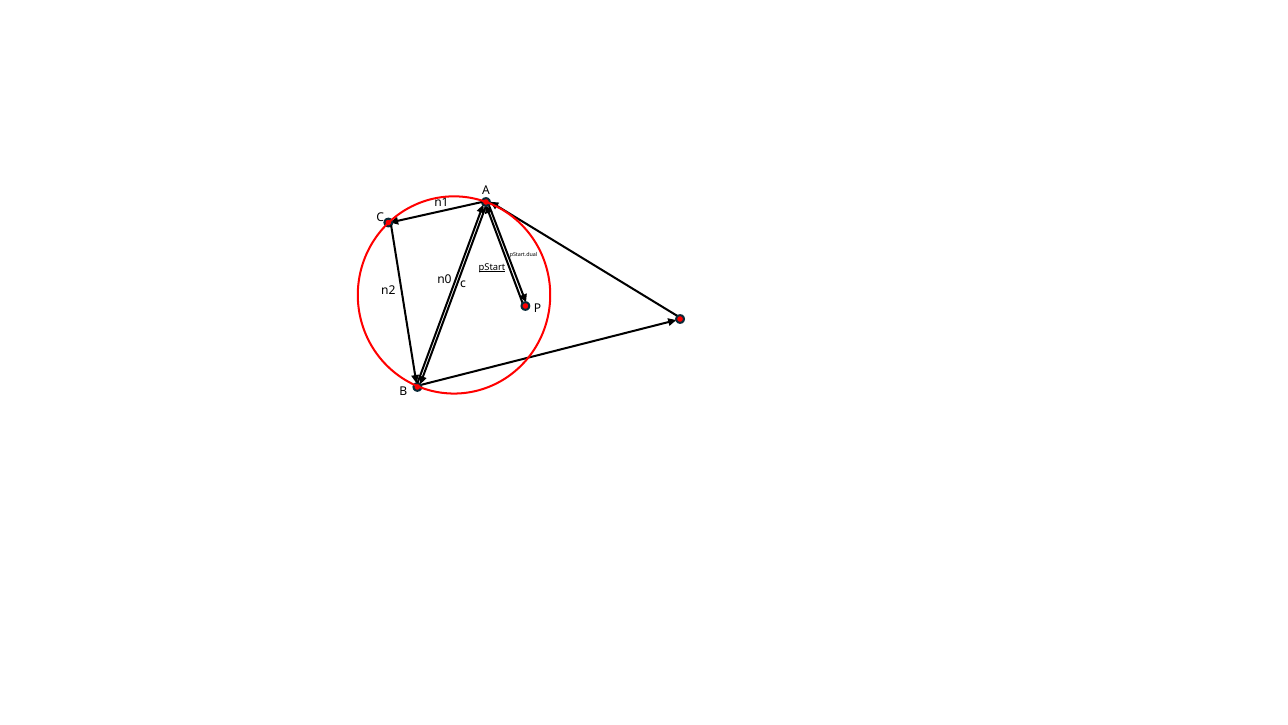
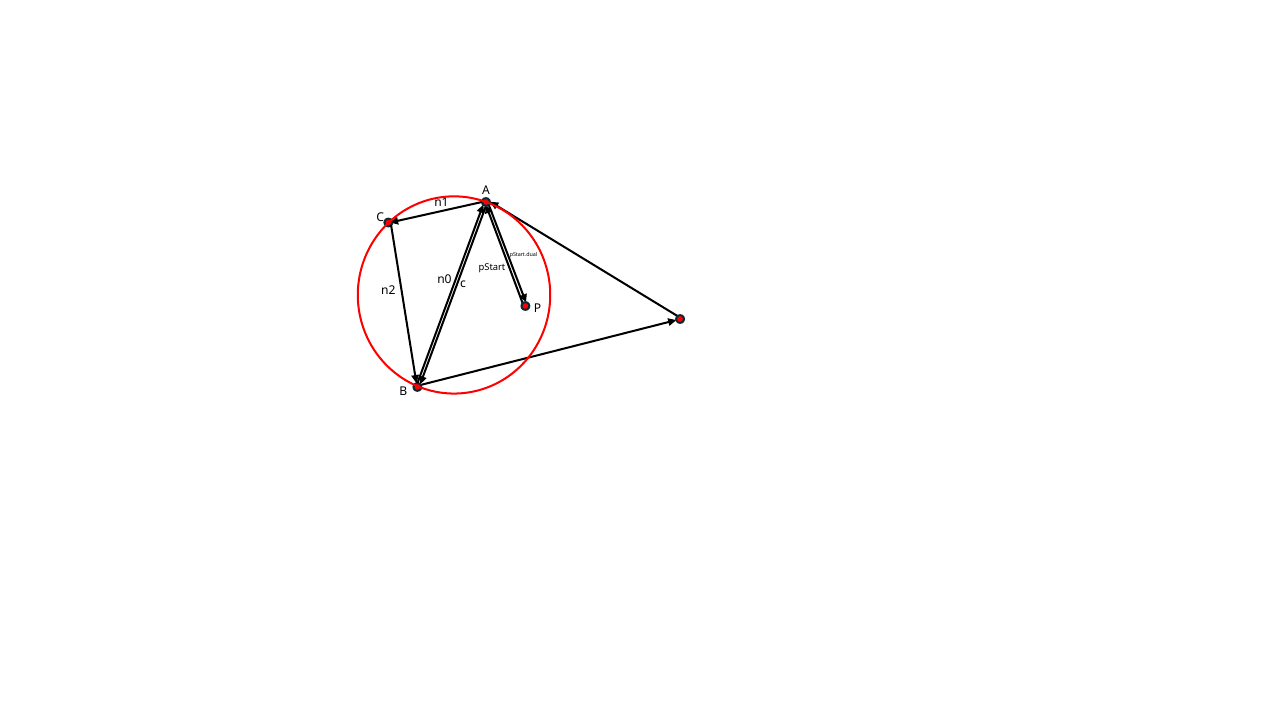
pStart underline: present -> none
